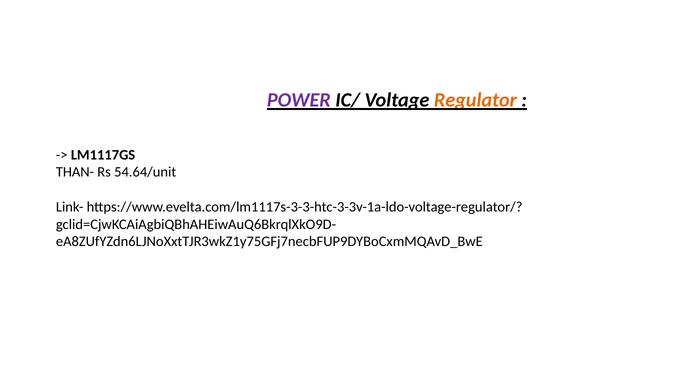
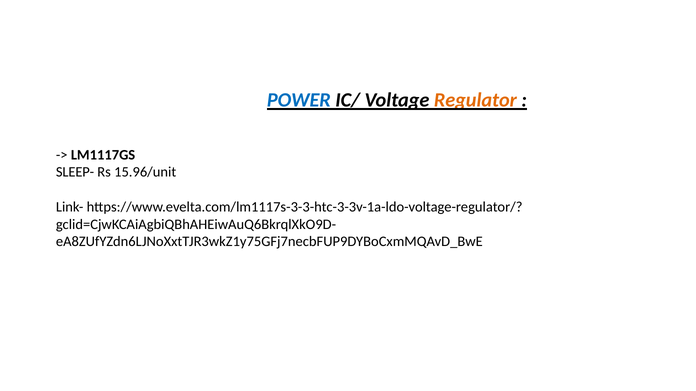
POWER colour: purple -> blue
THAN-: THAN- -> SLEEP-
54.64/unit: 54.64/unit -> 15.96/unit
